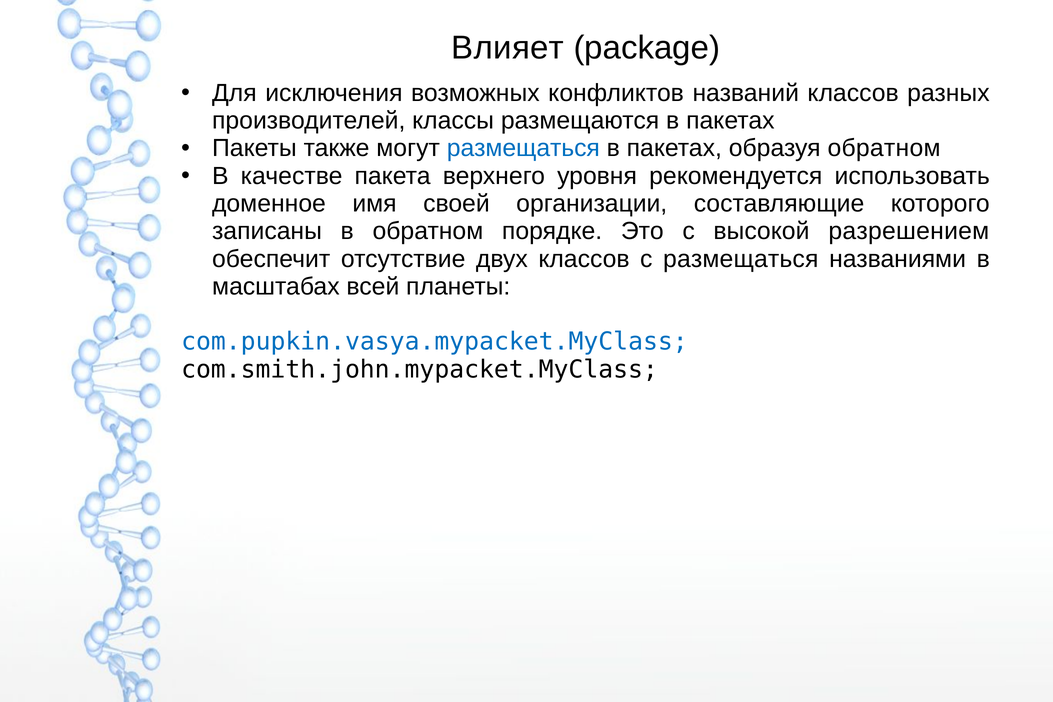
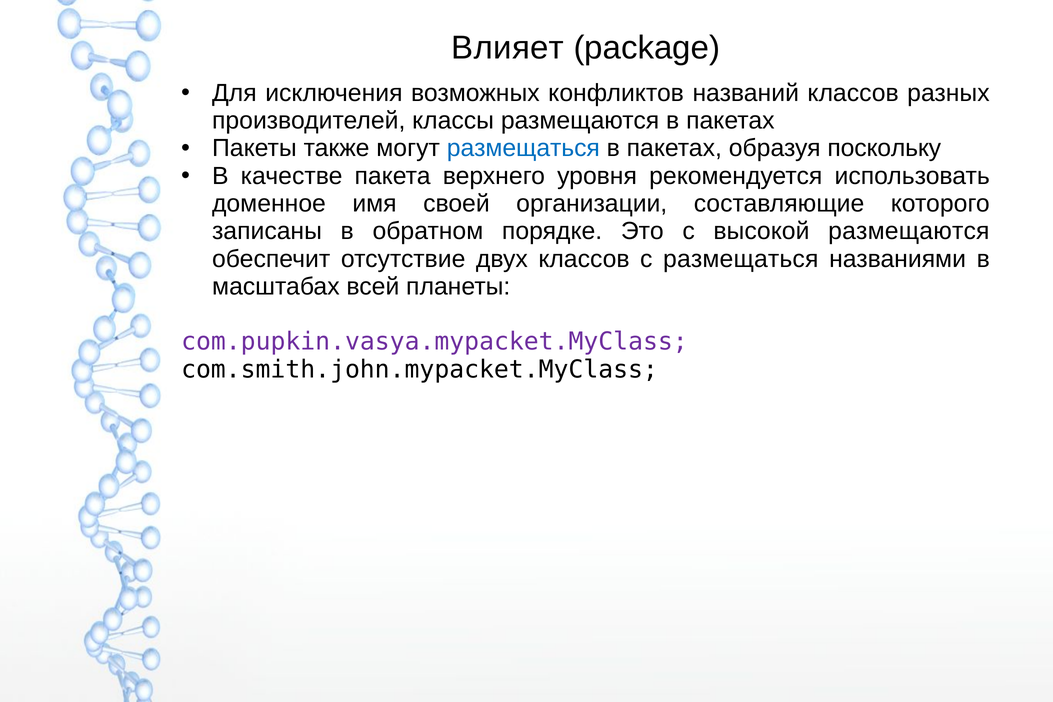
образуя обратном: обратном -> поскольку
высокой разрешением: разрешением -> размещаются
com.pupkin.vasya.mypacket.MyClass colour: blue -> purple
